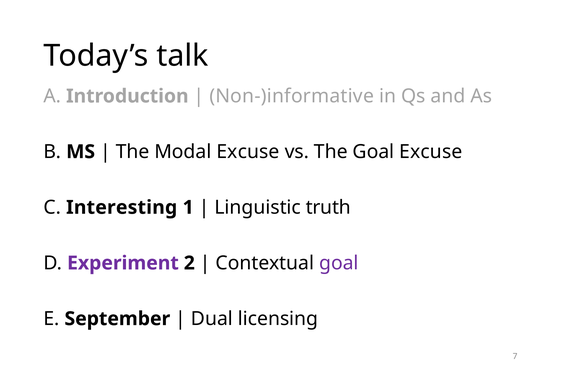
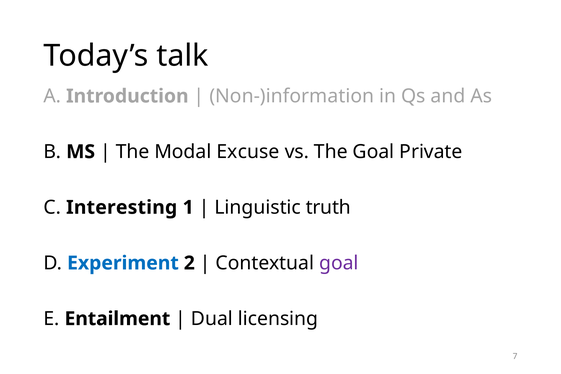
Non-)informative: Non-)informative -> Non-)information
Goal Excuse: Excuse -> Private
Experiment colour: purple -> blue
September: September -> Entailment
